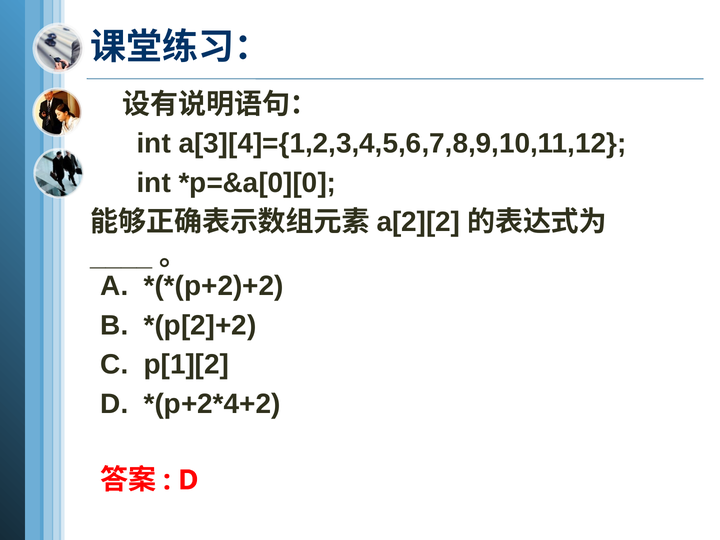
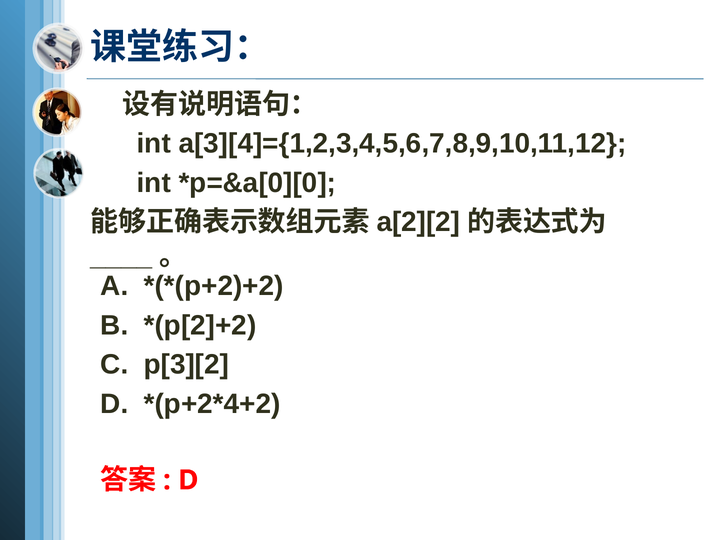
p[1][2: p[1][2 -> p[3][2
